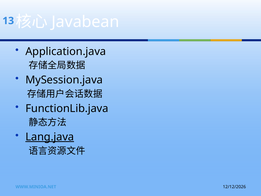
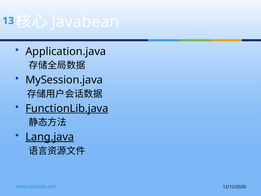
FunctionLib.java underline: none -> present
